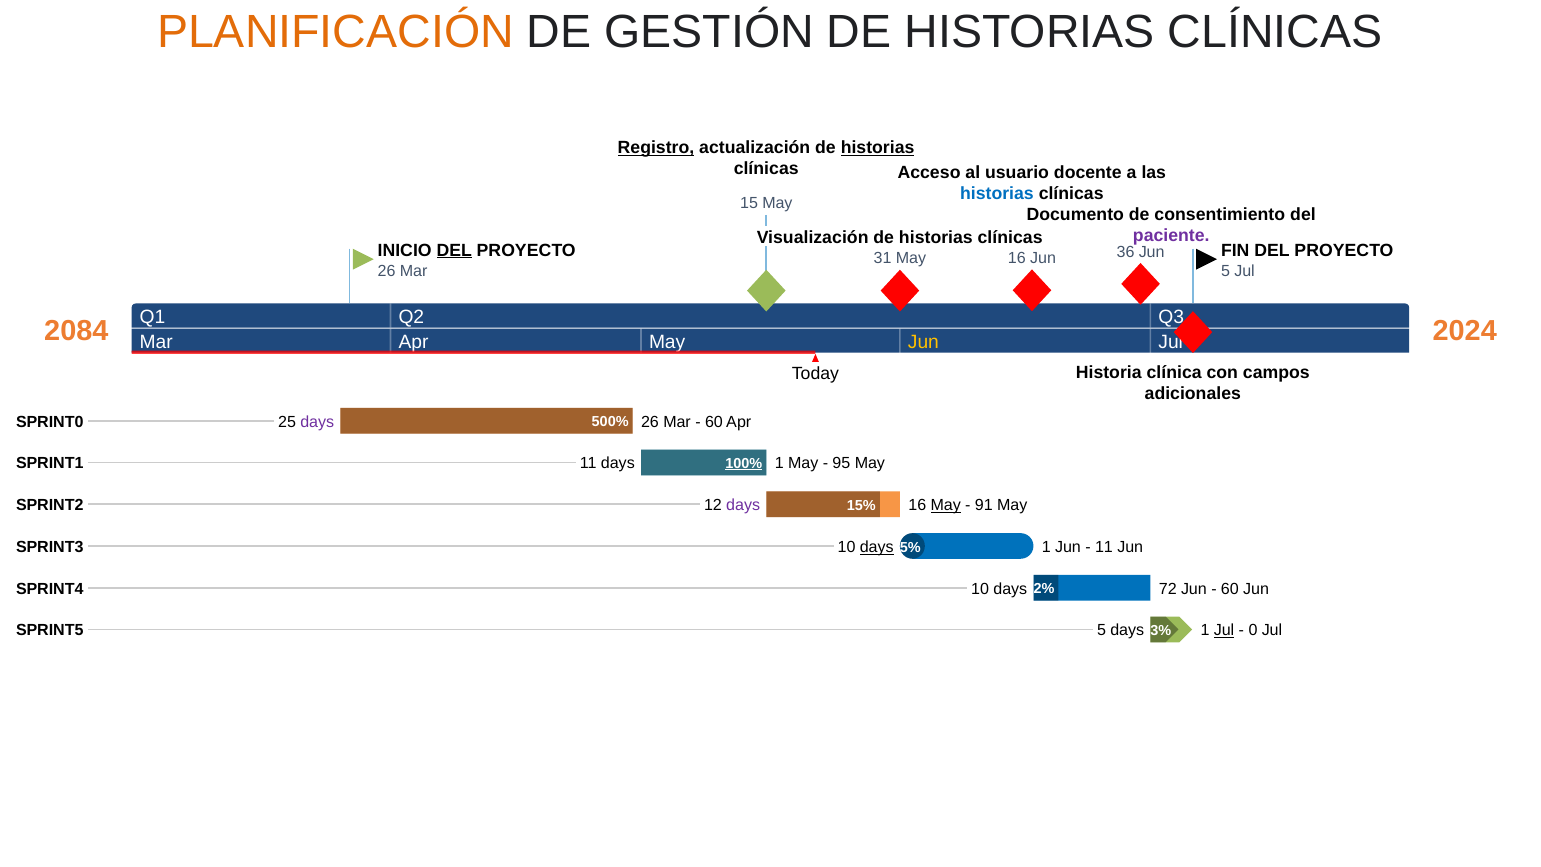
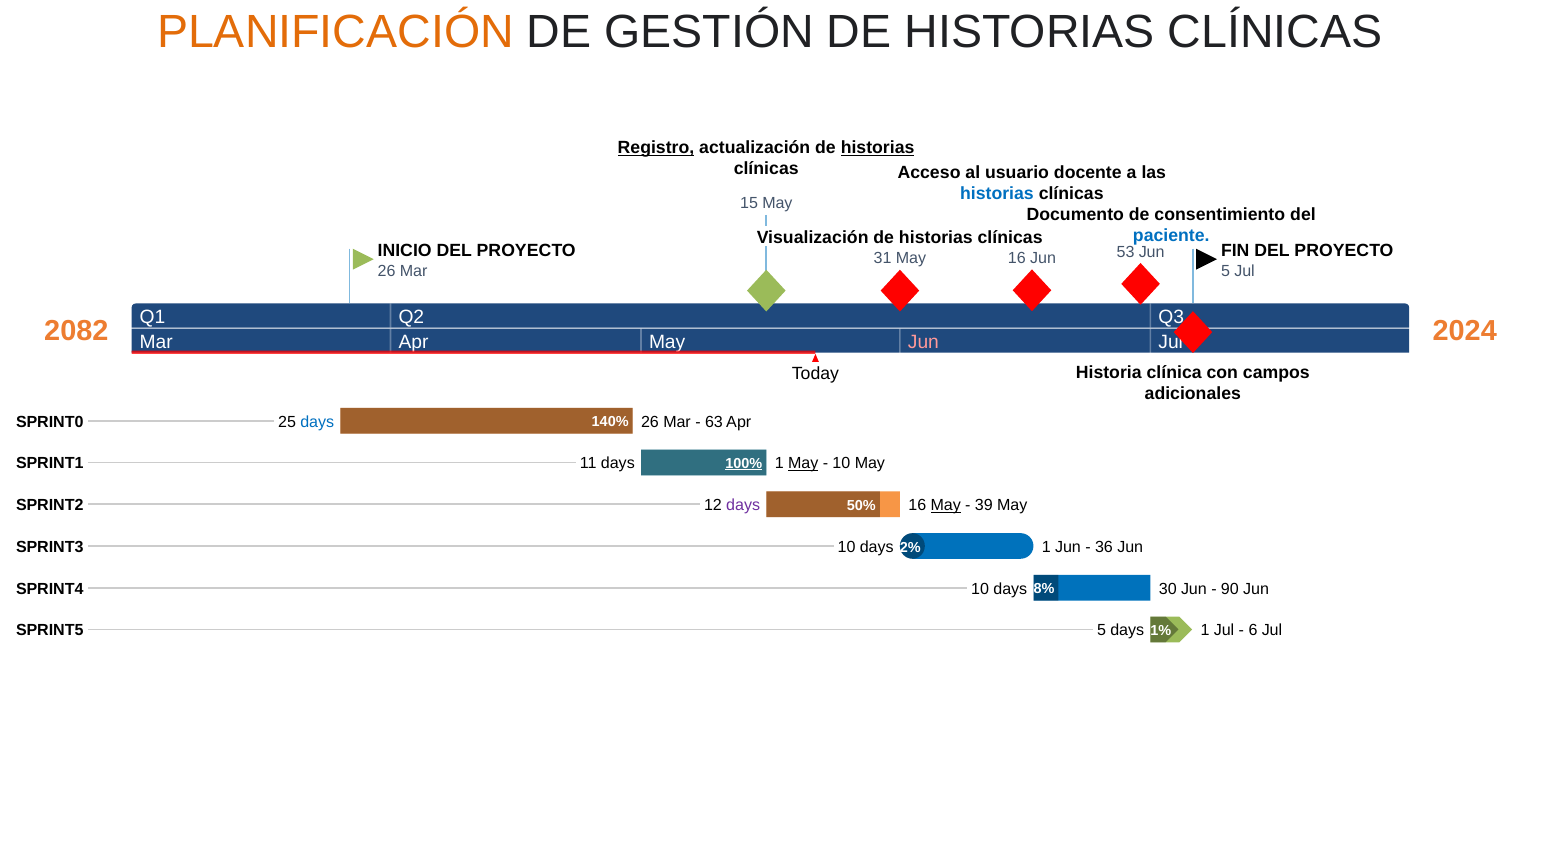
paciente colour: purple -> blue
DEL at (454, 250) underline: present -> none
36: 36 -> 53
2084: 2084 -> 2082
Jun at (923, 342) colour: yellow -> pink
days at (317, 422) colour: purple -> blue
60 at (714, 422): 60 -> 63
500%: 500% -> 140%
May at (803, 464) underline: none -> present
95 at (841, 464): 95 -> 10
91: 91 -> 39
15%: 15% -> 50%
days at (877, 547) underline: present -> none
11 at (1104, 547): 11 -> 36
5%: 5% -> 2%
72: 72 -> 30
60 at (1230, 589): 60 -> 90
2%: 2% -> 8%
Jul at (1224, 630) underline: present -> none
0: 0 -> 6
3%: 3% -> 1%
